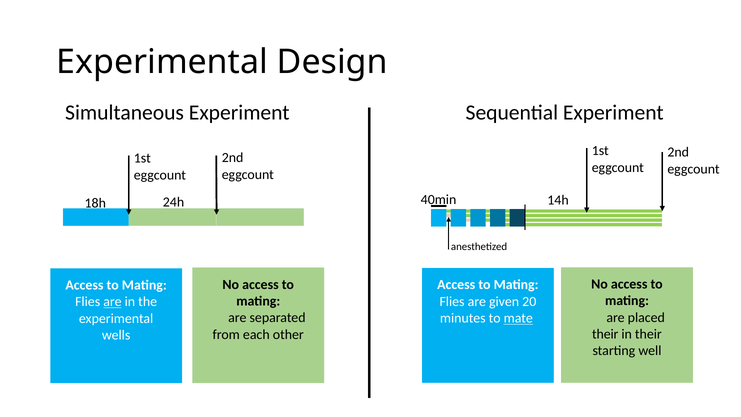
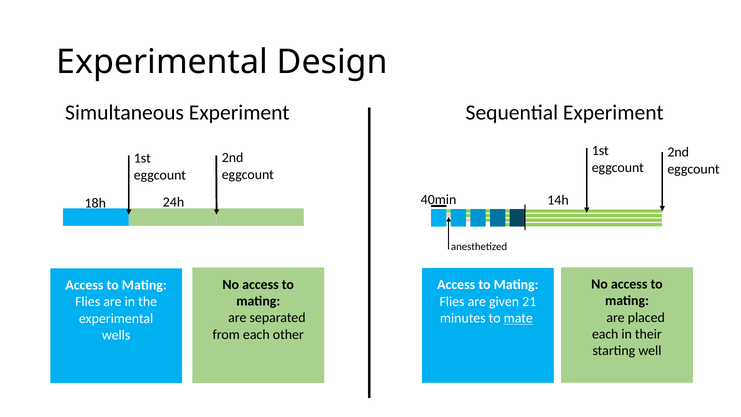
20: 20 -> 21
are at (112, 302) underline: present -> none
their at (605, 334): their -> each
